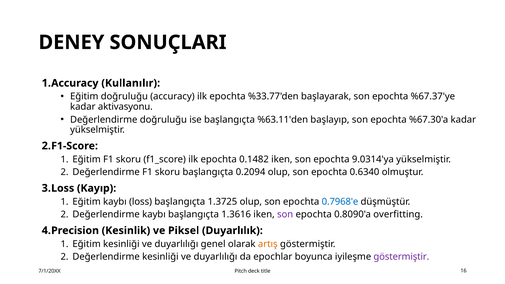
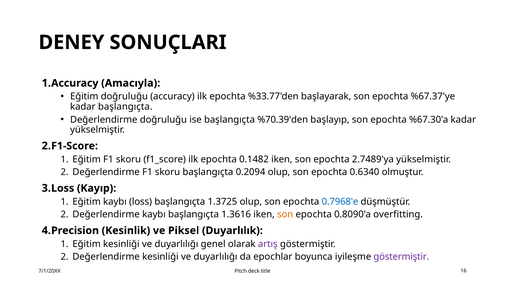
Kullanılır: Kullanılır -> Amacıyla
kadar aktivasyonu: aktivasyonu -> başlangıçta
%63.11'den: %63.11'den -> %70.39'den
9.0314'ya: 9.0314'ya -> 2.7489'ya
son at (285, 215) colour: purple -> orange
artış colour: orange -> purple
